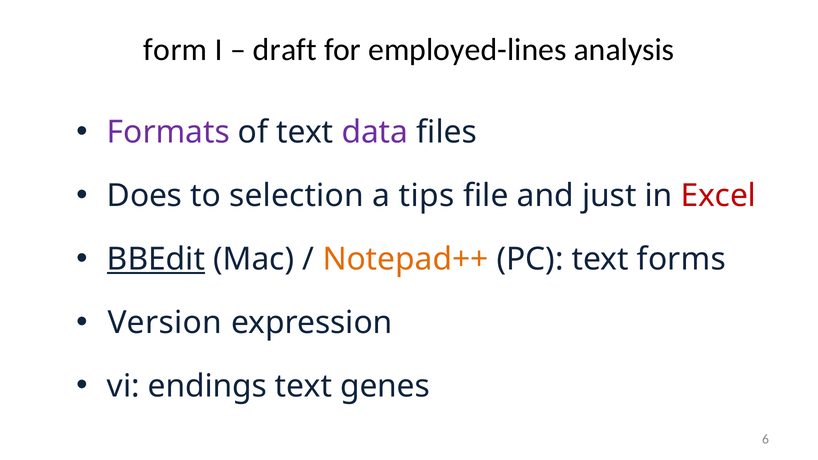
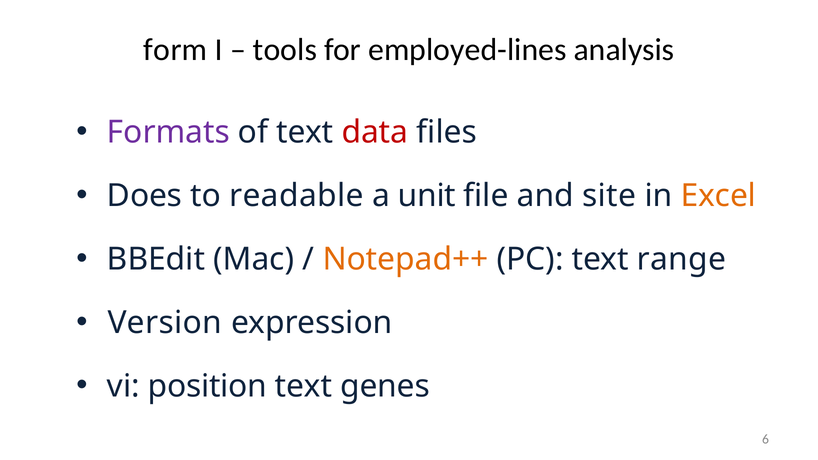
draft: draft -> tools
data colour: purple -> red
selection: selection -> readable
tips: tips -> unit
just: just -> site
Excel colour: red -> orange
BBEdit underline: present -> none
forms: forms -> range
endings: endings -> position
